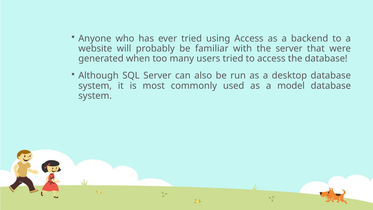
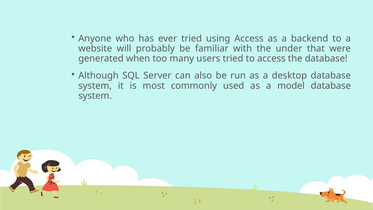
the server: server -> under
